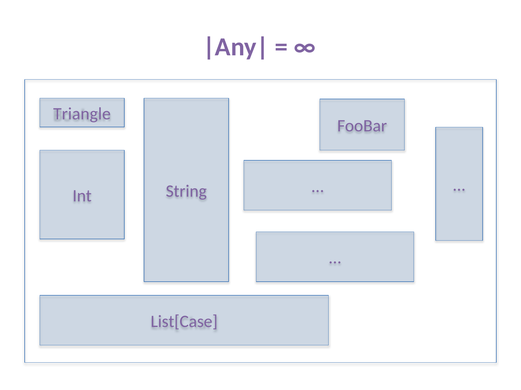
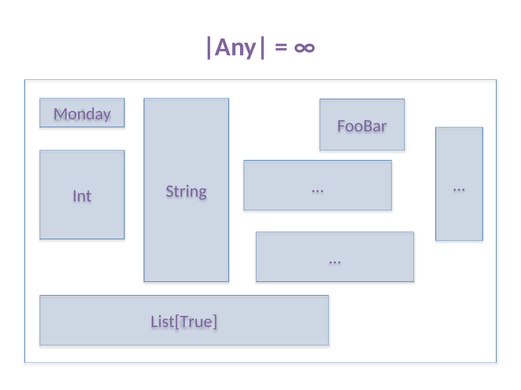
Triangle: Triangle -> Monday
List[Case: List[Case -> List[True
